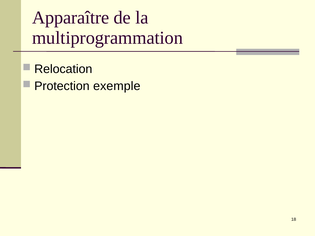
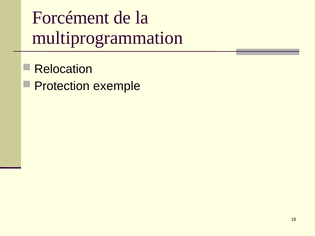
Apparaître: Apparaître -> Forcément
